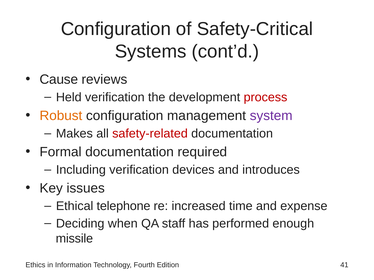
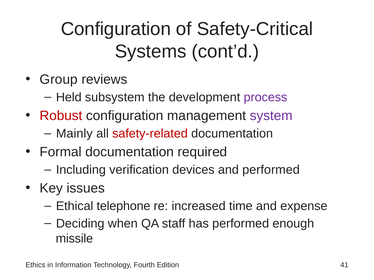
Cause: Cause -> Group
Held verification: verification -> subsystem
process colour: red -> purple
Robust colour: orange -> red
Makes: Makes -> Mainly
and introduces: introduces -> performed
